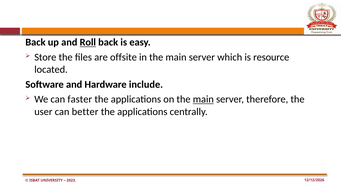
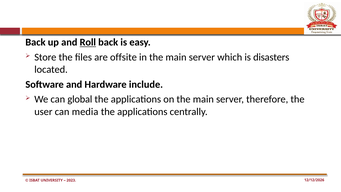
resource: resource -> disasters
faster: faster -> global
main at (203, 99) underline: present -> none
better: better -> media
